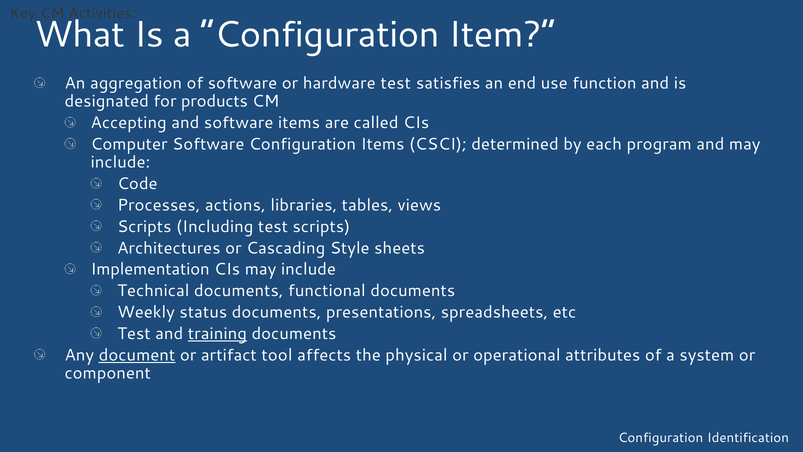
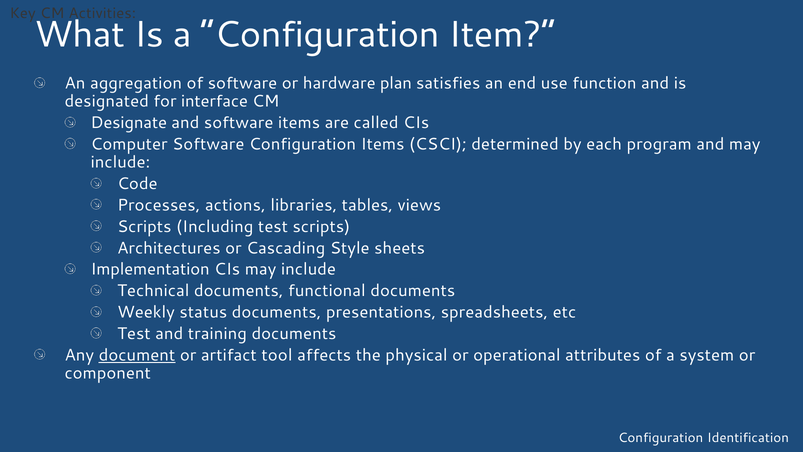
hardware test: test -> plan
products: products -> interface
Accepting: Accepting -> Designate
training underline: present -> none
